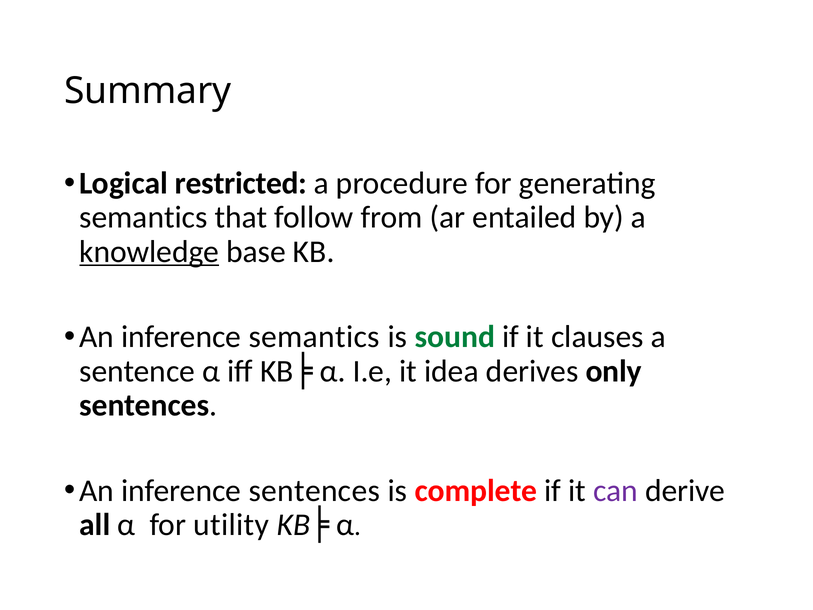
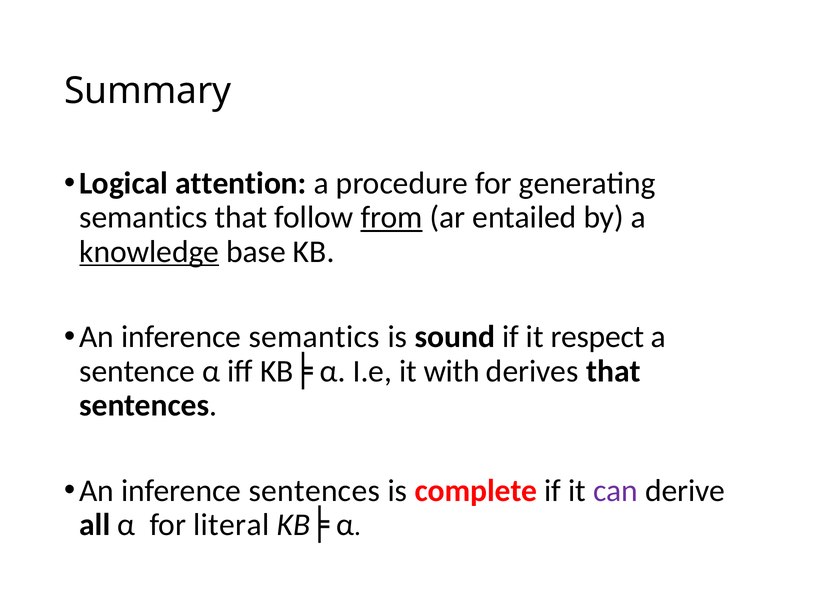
restricted: restricted -> attention
from underline: none -> present
sound colour: green -> black
clauses: clauses -> respect
only at (614, 371): only -> that
idea: idea -> with
utility: utility -> literal
